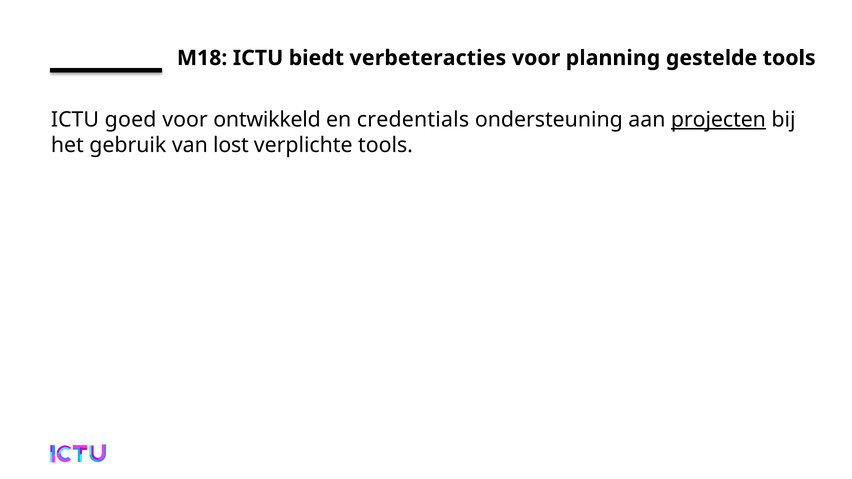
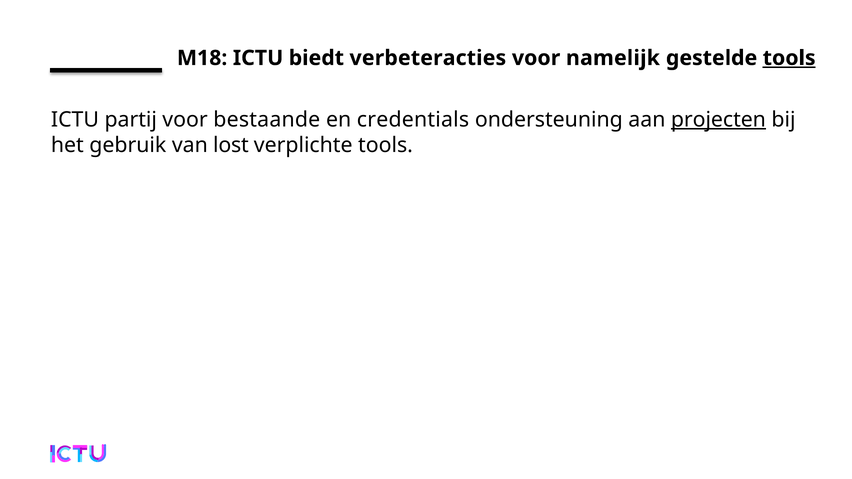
planning: planning -> namelijk
tools at (789, 58) underline: none -> present
goed: goed -> partij
ontwikkeld: ontwikkeld -> bestaande
